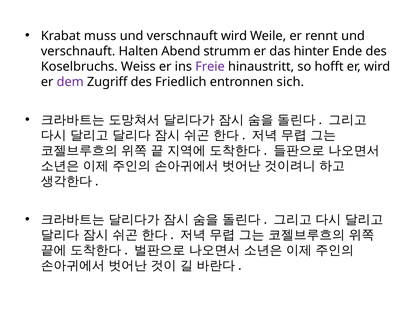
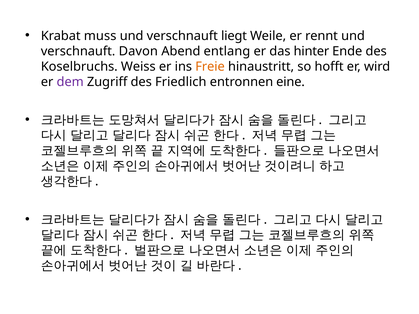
verschnauft wird: wird -> liegt
Halten: Halten -> Davon
strumm: strumm -> entlang
Freie colour: purple -> orange
sich: sich -> eine
